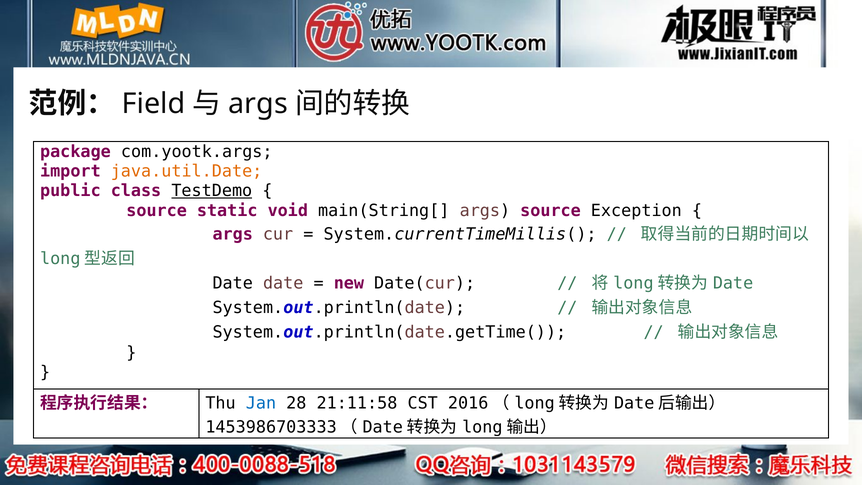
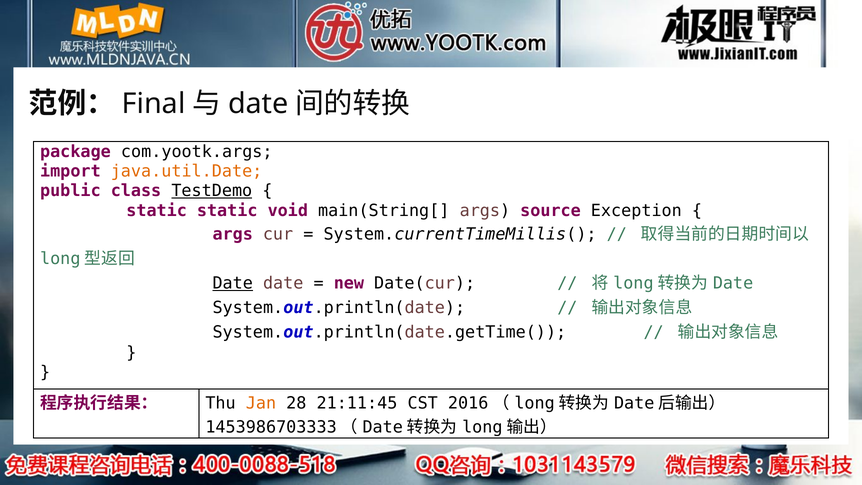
Field: Field -> Final
args at (258, 104): args -> date
source at (157, 211): source -> static
Date at (233, 283) underline: none -> present
Jan colour: blue -> orange
21:11:58: 21:11:58 -> 21:11:45
